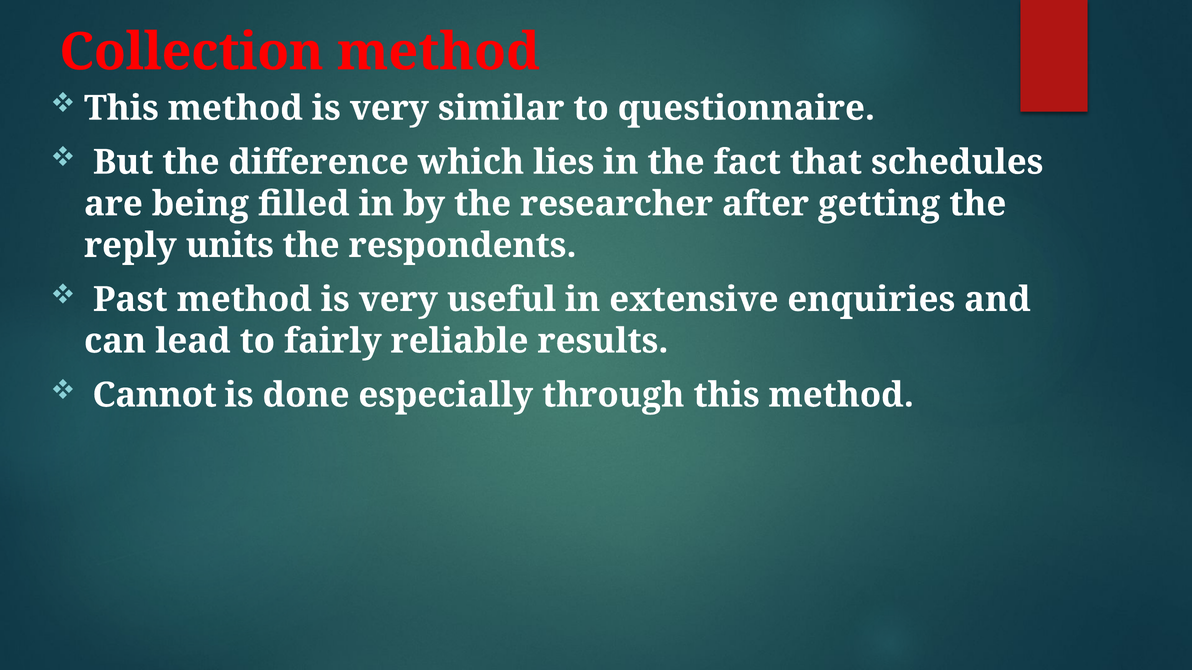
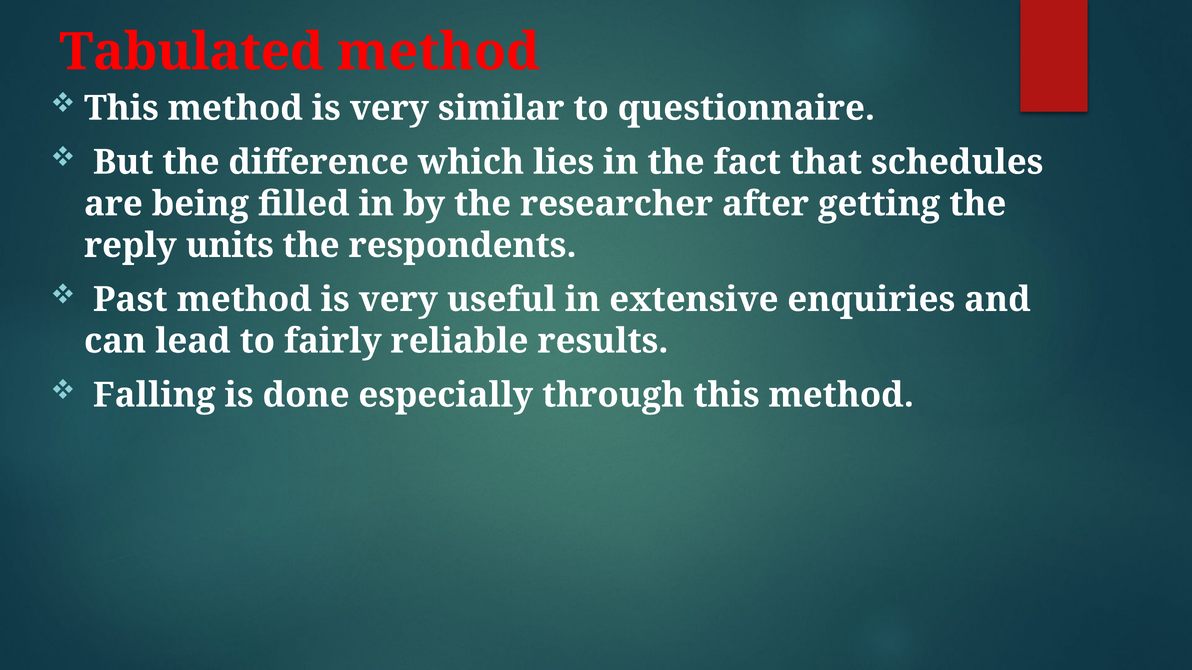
Collection: Collection -> Tabulated
Cannot: Cannot -> Falling
